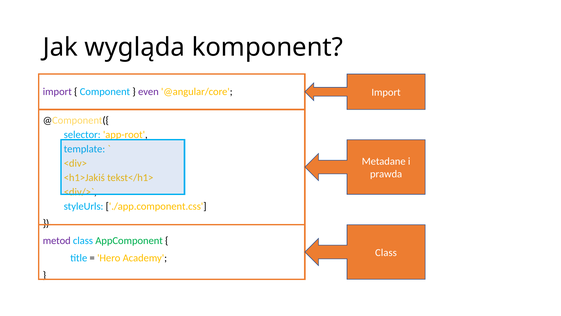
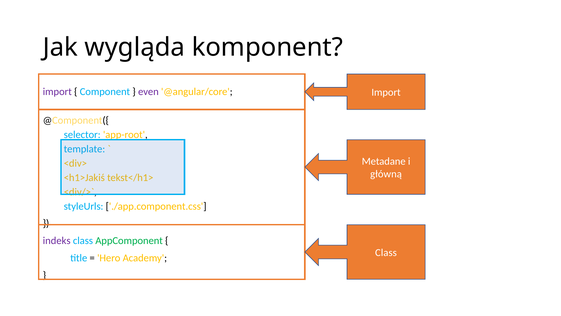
prawda: prawda -> główną
metod: metod -> indeks
